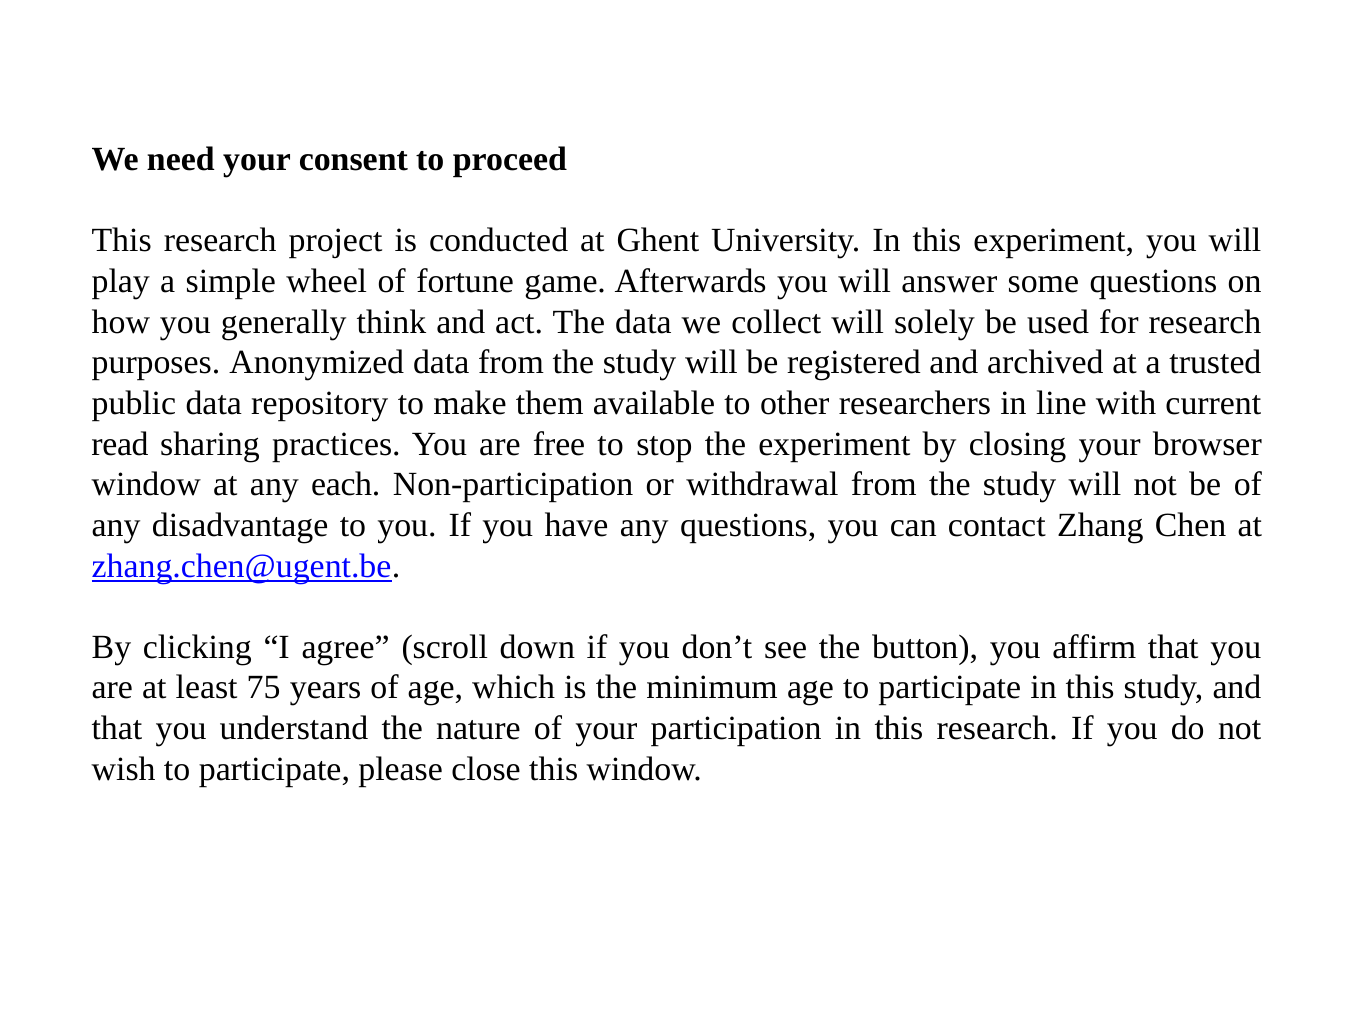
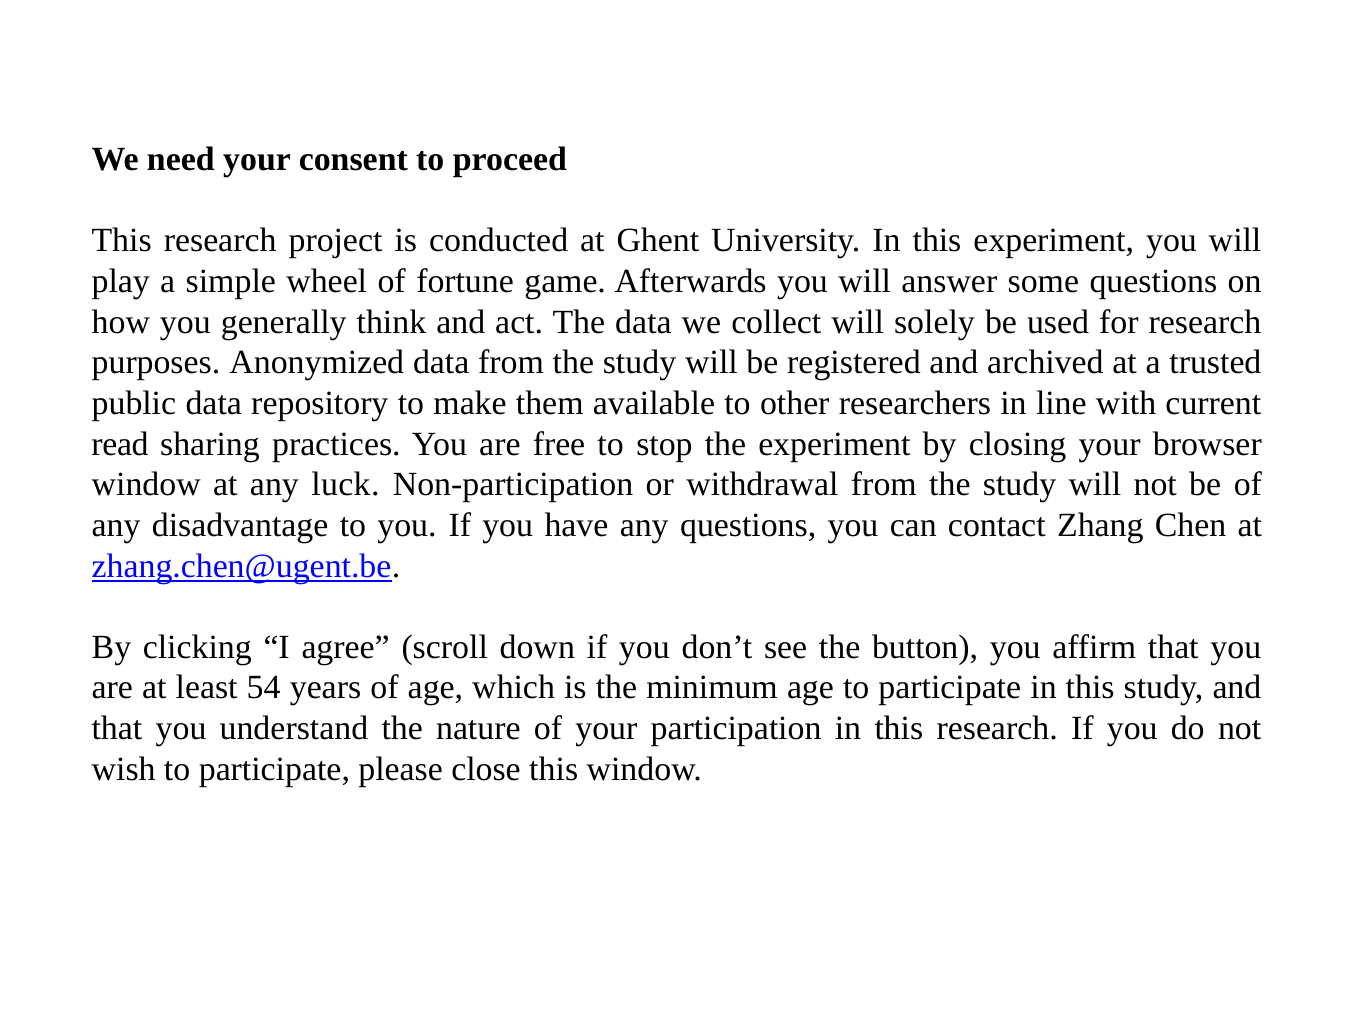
each: each -> luck
75: 75 -> 54
